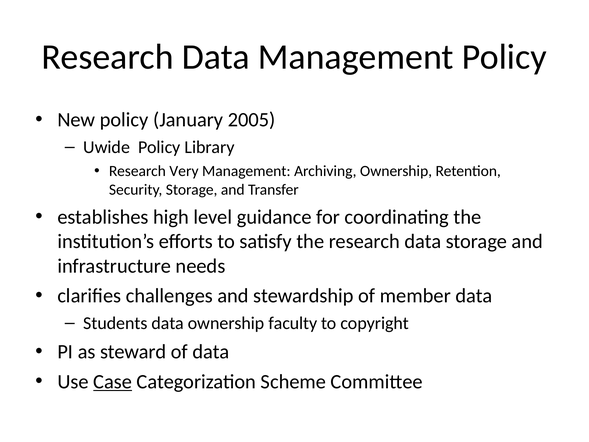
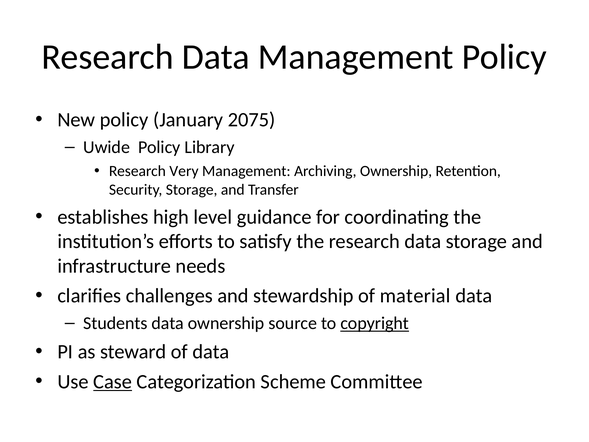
2005: 2005 -> 2075
member: member -> material
faculty: faculty -> source
copyright underline: none -> present
